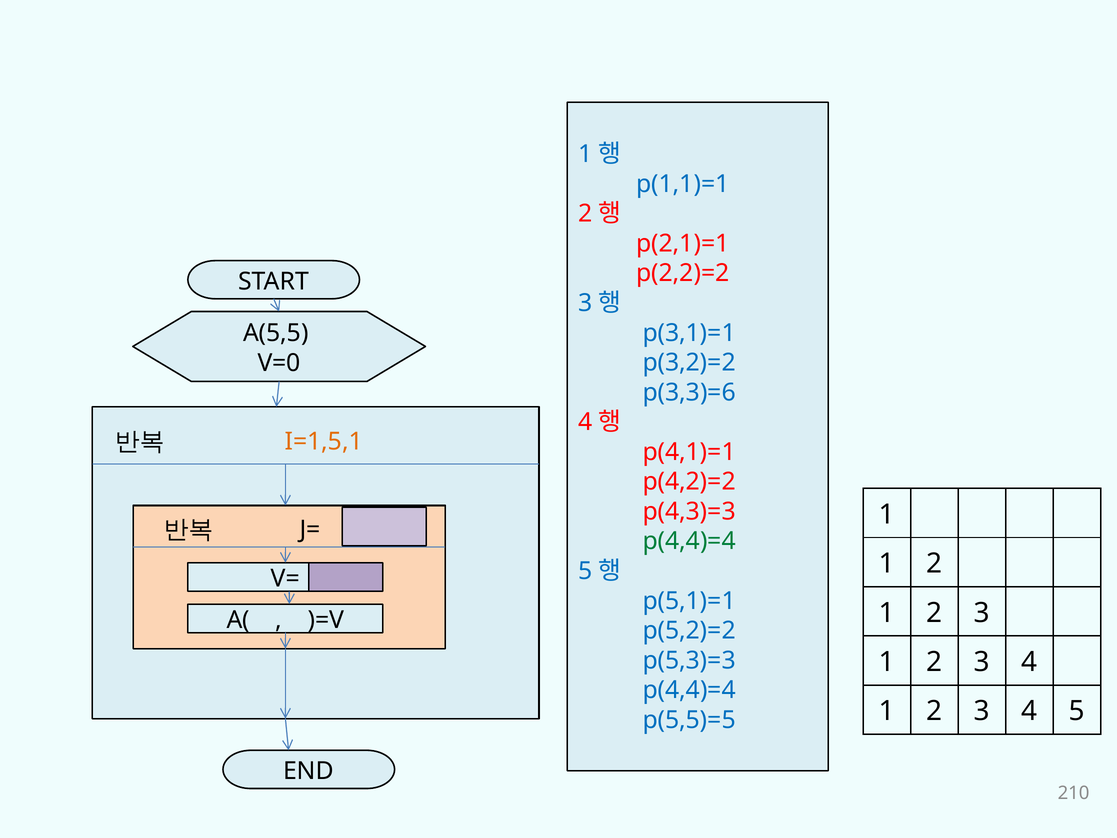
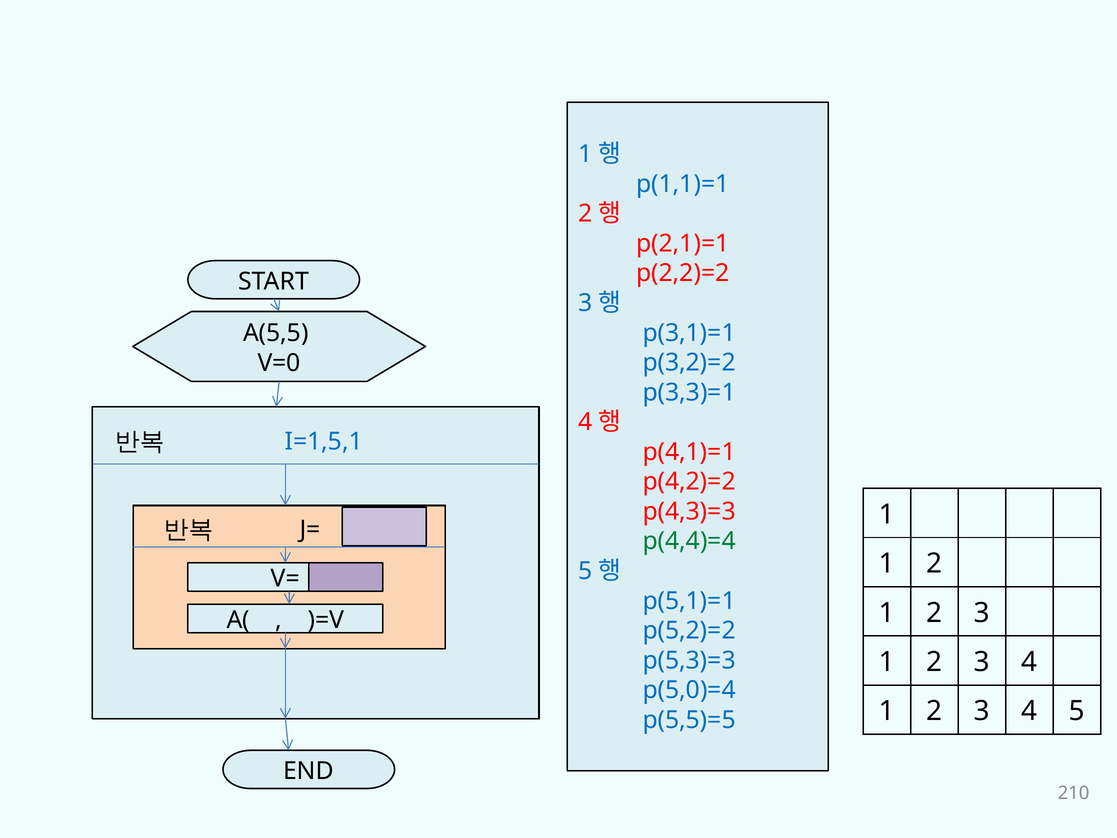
p(3,3)=6: p(3,3)=6 -> p(3,3)=1
I=1,5,1 colour: orange -> blue
p(4,4)=4 at (689, 690): p(4,4)=4 -> p(5,0)=4
